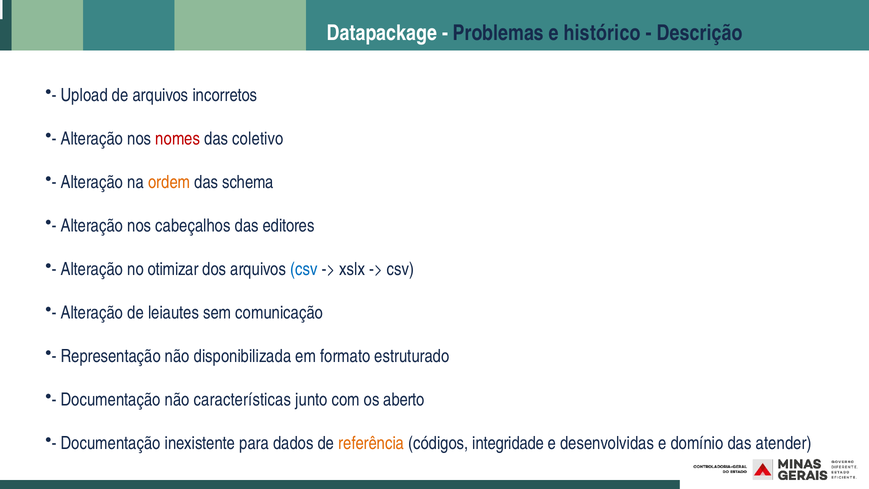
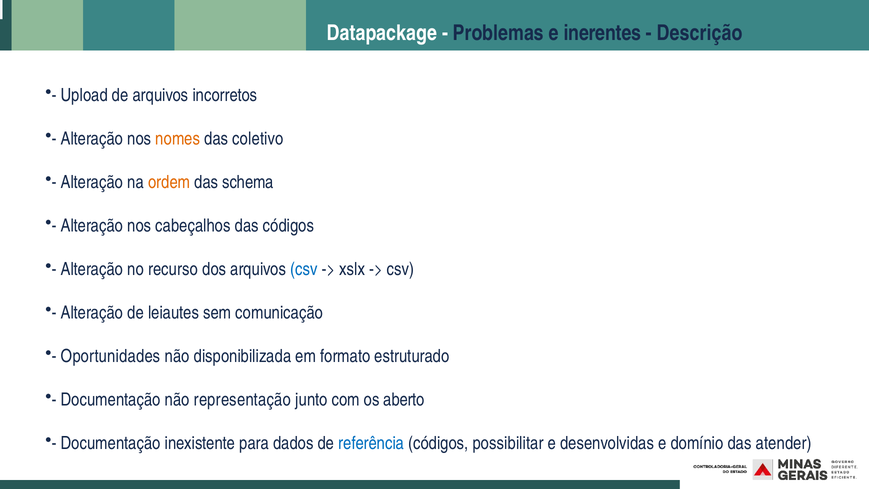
histórico: histórico -> inerentes
nomes colour: red -> orange
das editores: editores -> códigos
otimizar: otimizar -> recurso
Representação: Representação -> Oportunidades
características: características -> representação
referência colour: orange -> blue
integridade: integridade -> possibilitar
